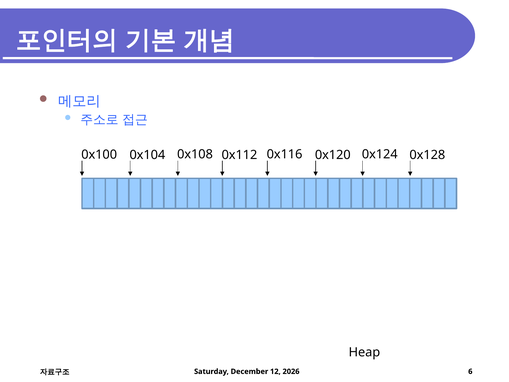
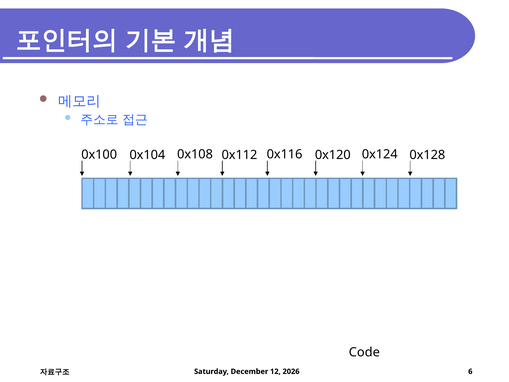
Heap: Heap -> Code
